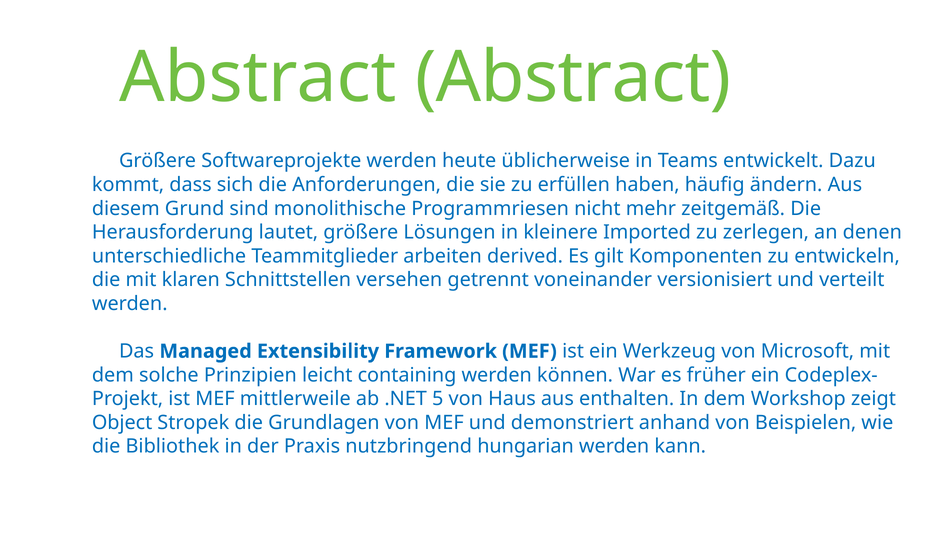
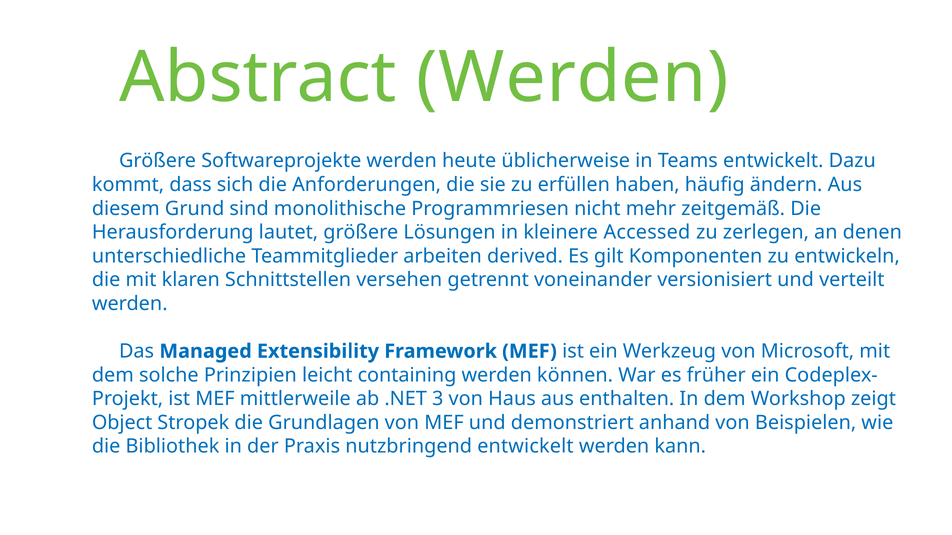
Abstract Abstract: Abstract -> Werden
Imported: Imported -> Accessed
5: 5 -> 3
nutzbringend hungarian: hungarian -> entwickelt
